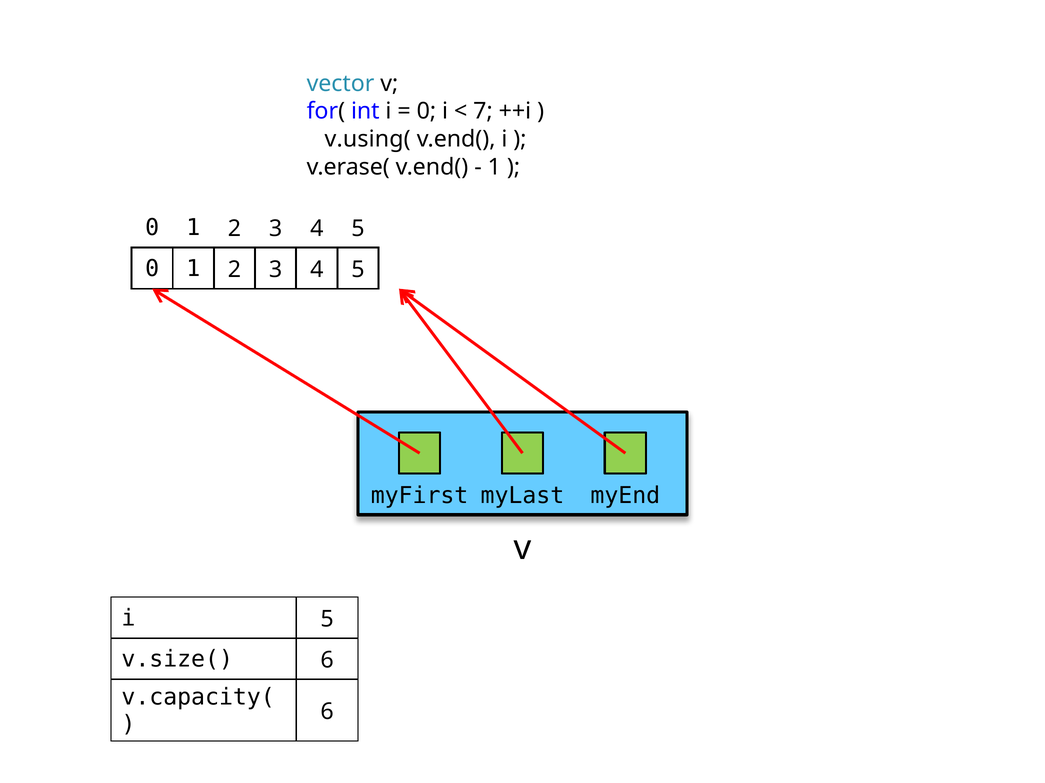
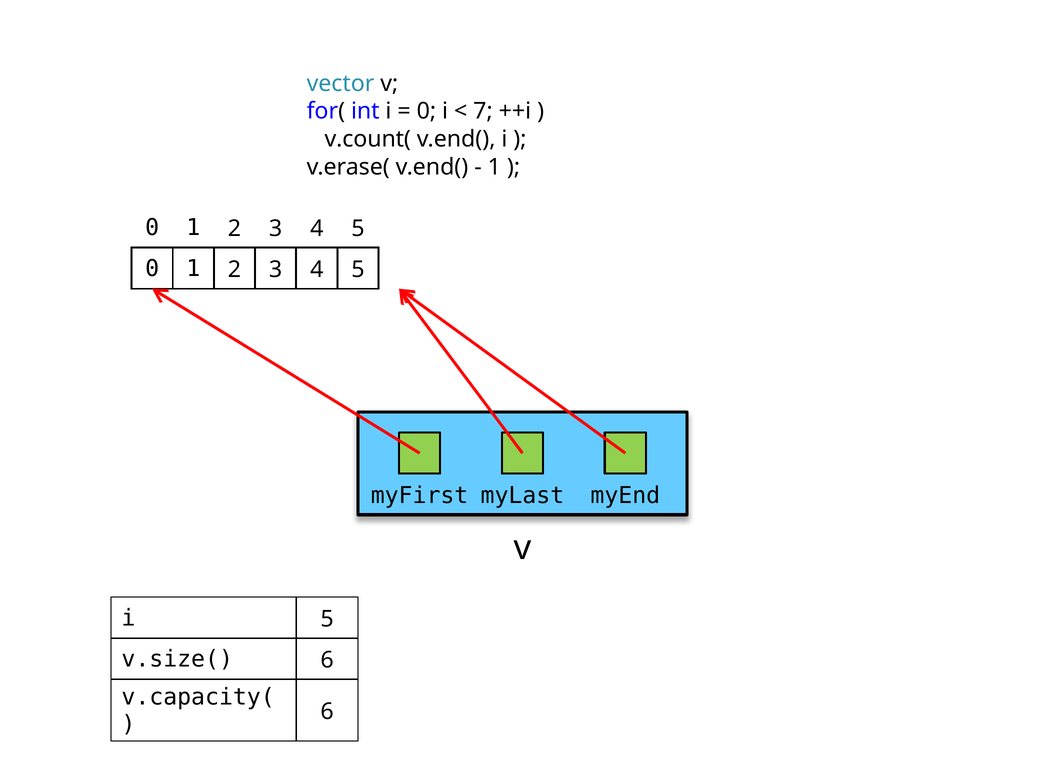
v.using(: v.using( -> v.count(
